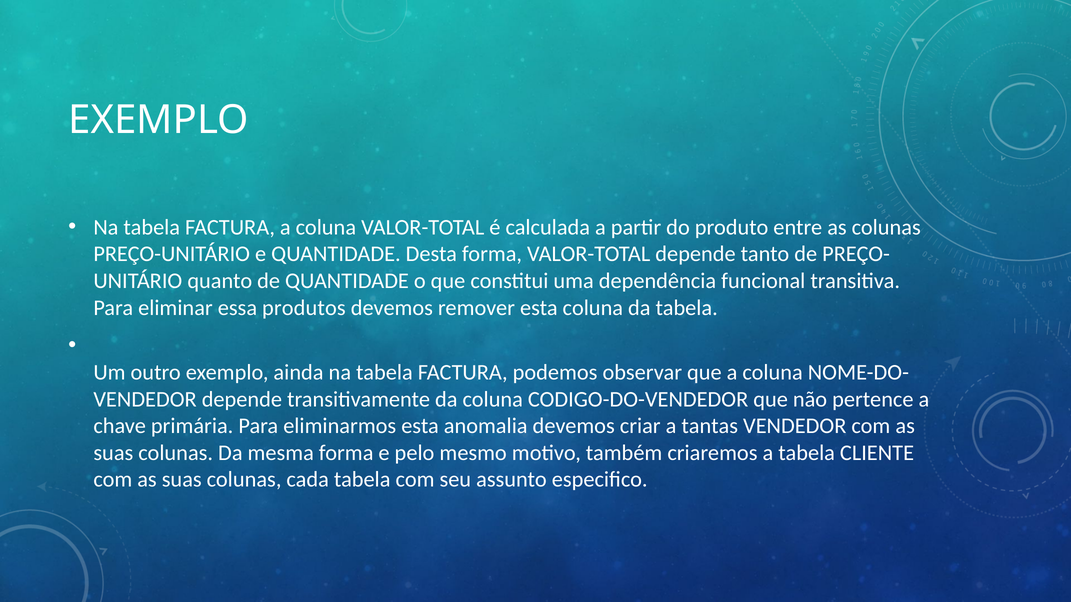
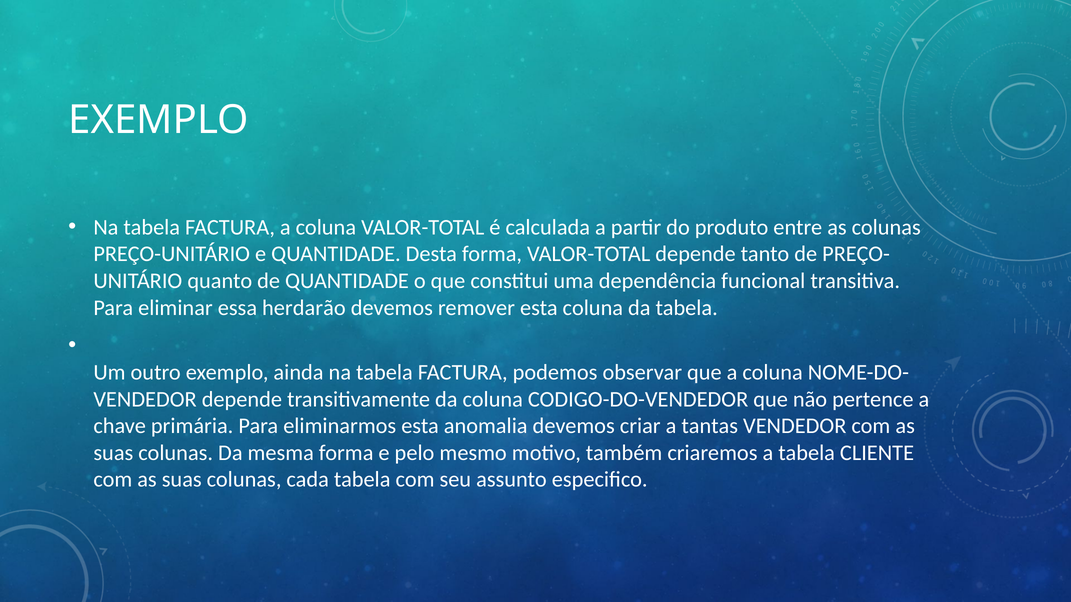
produtos: produtos -> herdarão
